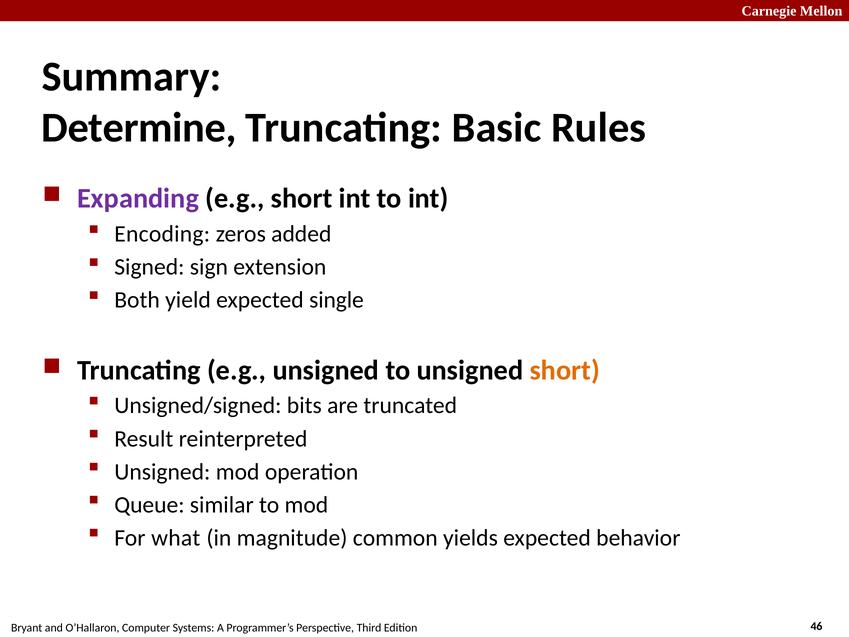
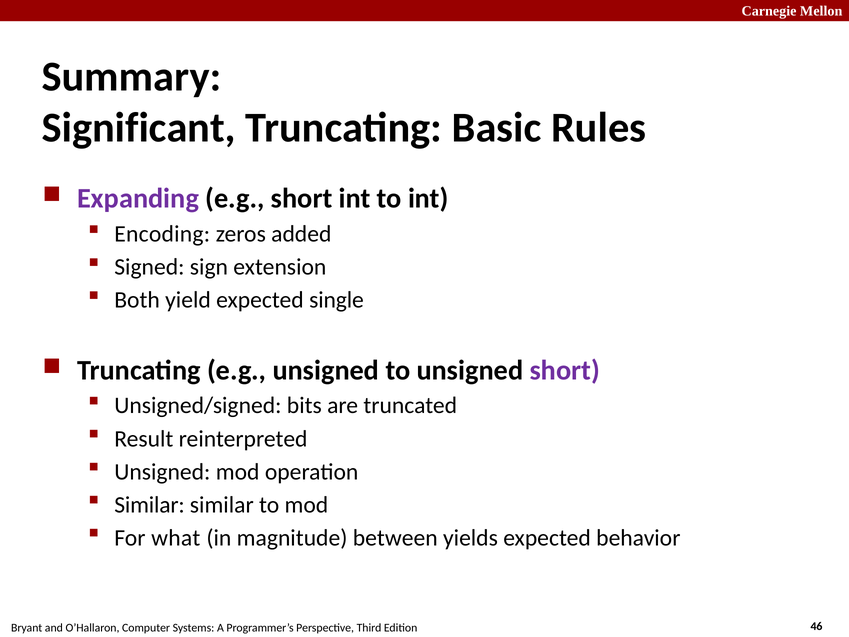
Determine: Determine -> Significant
short at (565, 370) colour: orange -> purple
Queue at (149, 505): Queue -> Similar
common: common -> between
